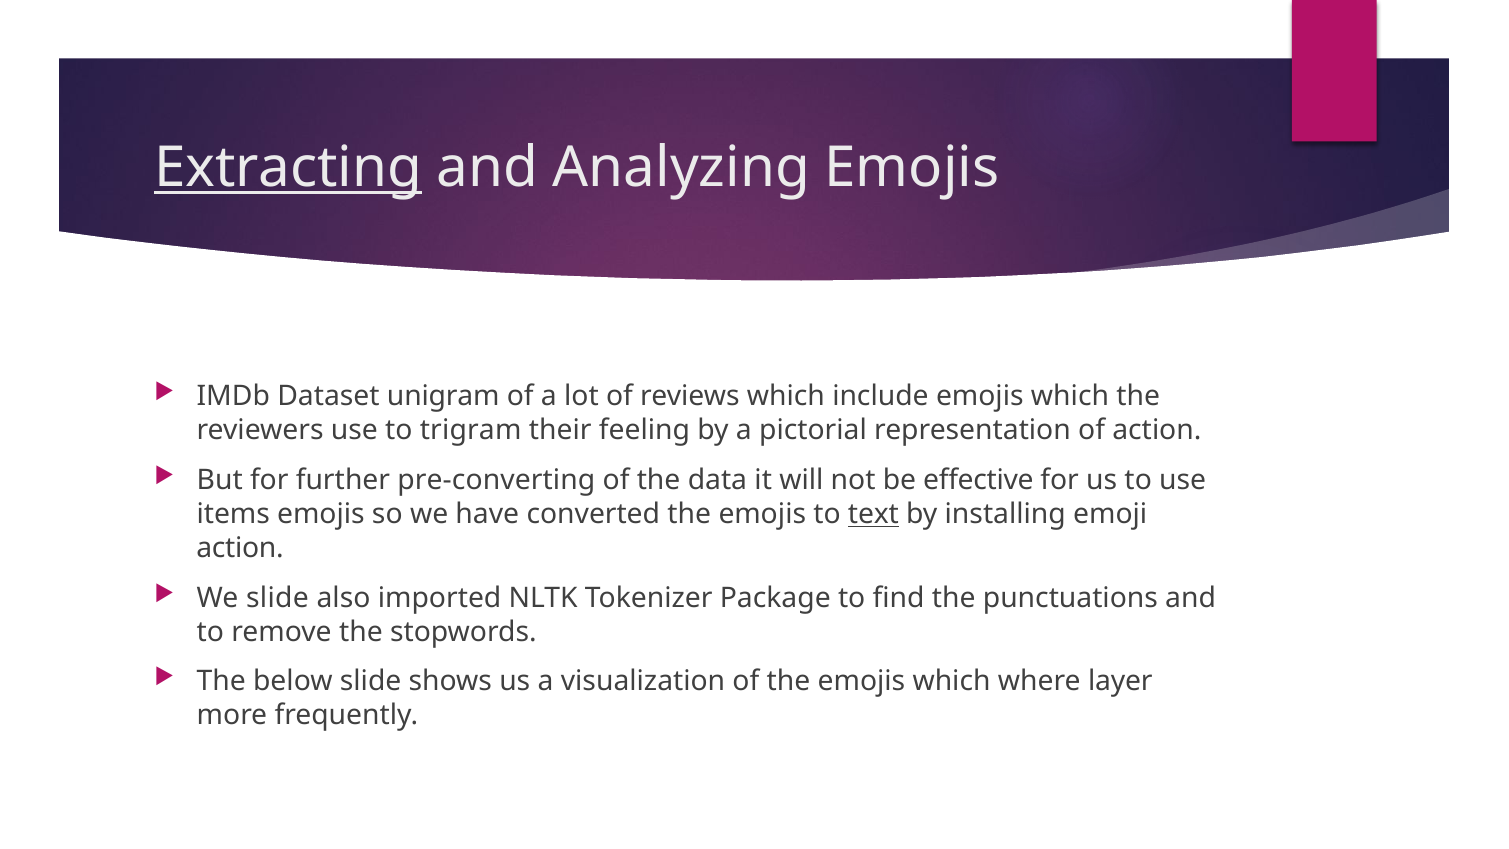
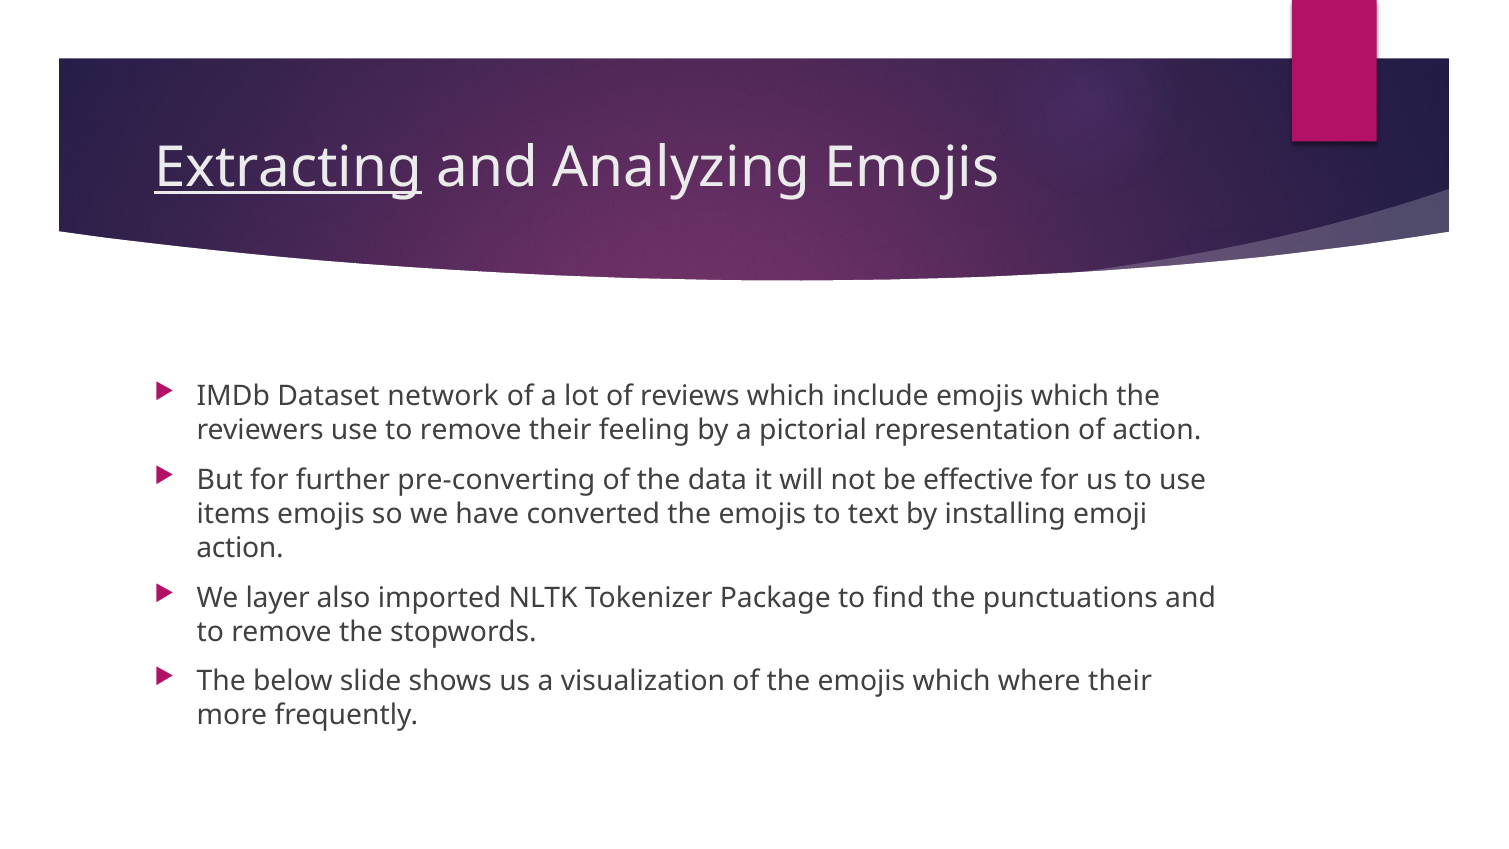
unigram: unigram -> network
use to trigram: trigram -> remove
text underline: present -> none
We slide: slide -> layer
where layer: layer -> their
